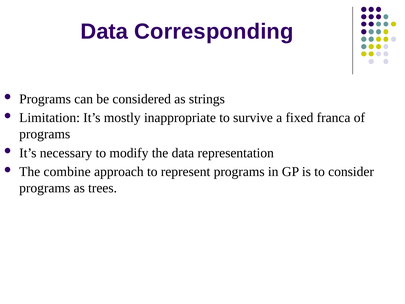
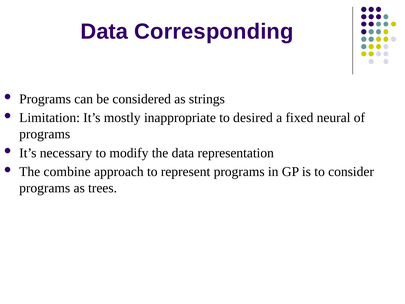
survive: survive -> desired
franca: franca -> neural
